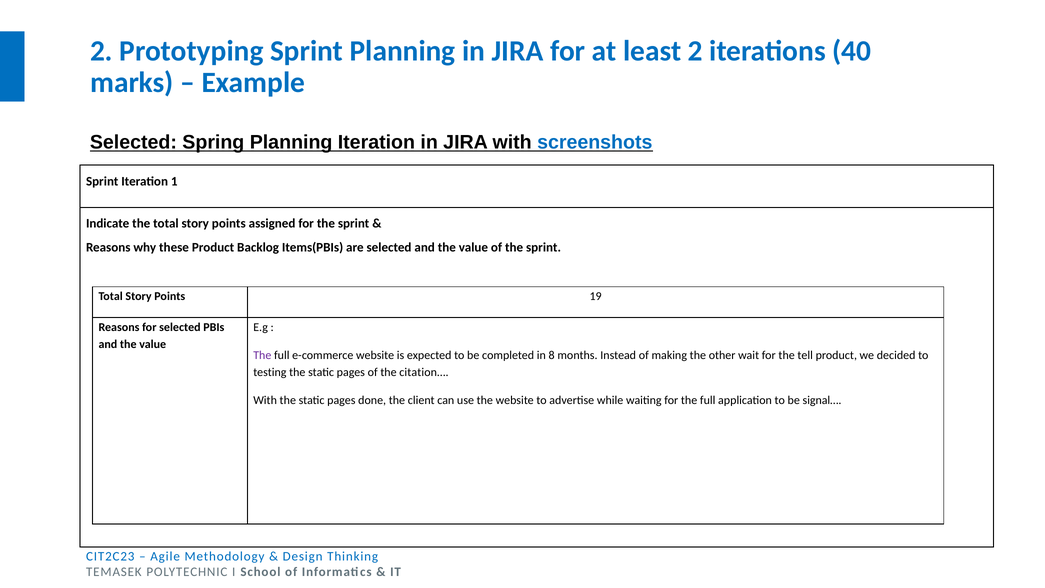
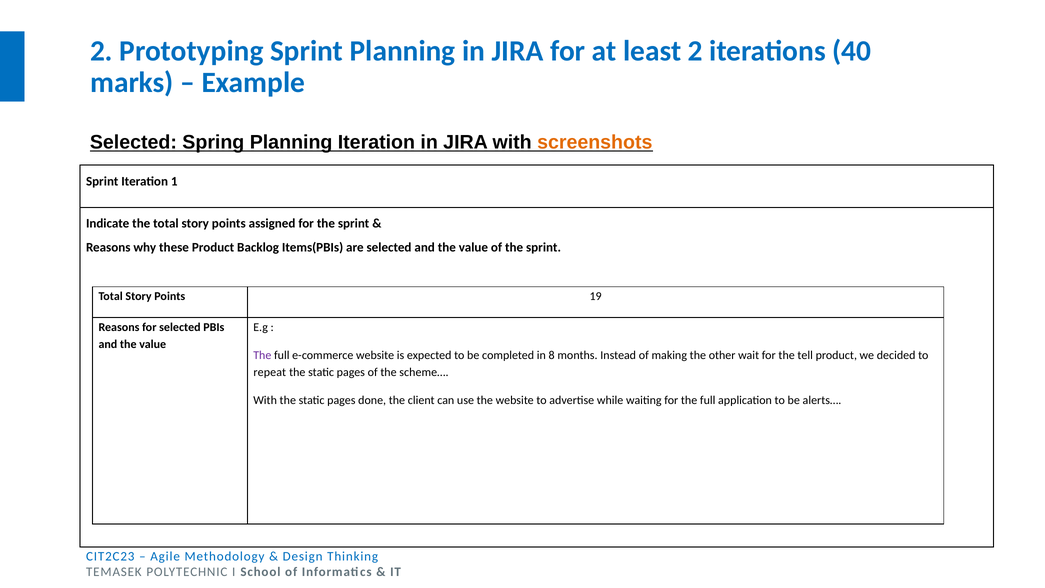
screenshots colour: blue -> orange
testing: testing -> repeat
citation…: citation… -> scheme…
signal…: signal… -> alerts…
